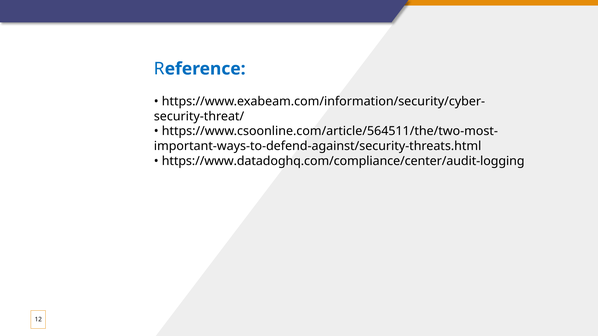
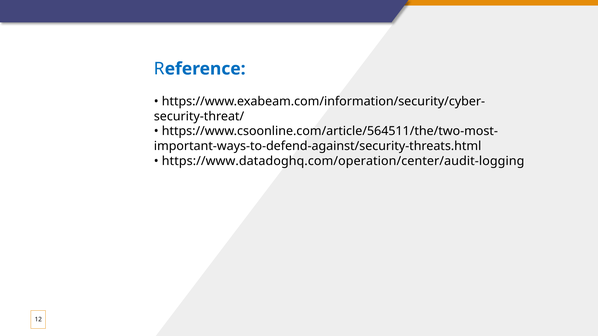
https://www.datadoghq.com/compliance/center/audit-logging: https://www.datadoghq.com/compliance/center/audit-logging -> https://www.datadoghq.com/operation/center/audit-logging
